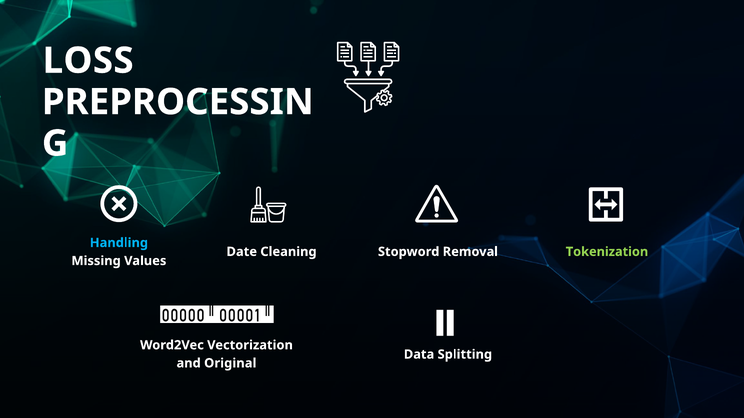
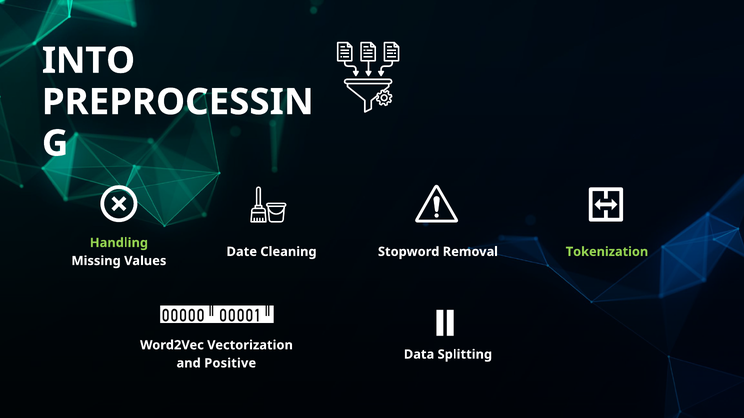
LOSS: LOSS -> INTO
Handling colour: light blue -> light green
Original: Original -> Positive
